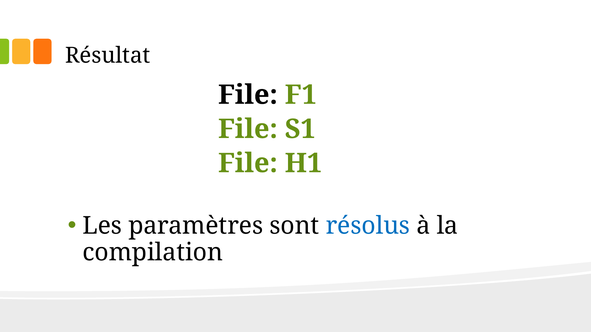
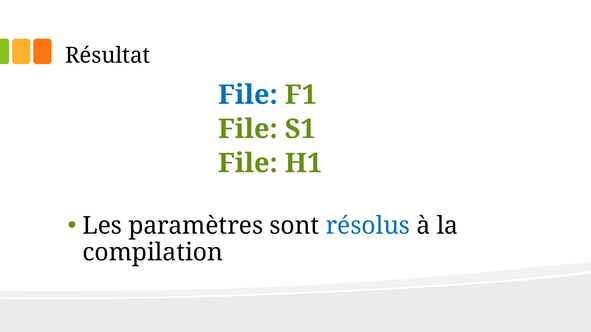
File at (248, 95) colour: black -> blue
